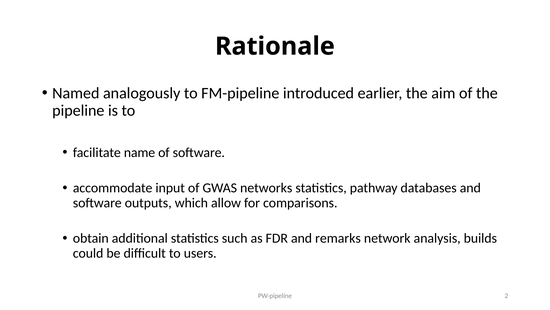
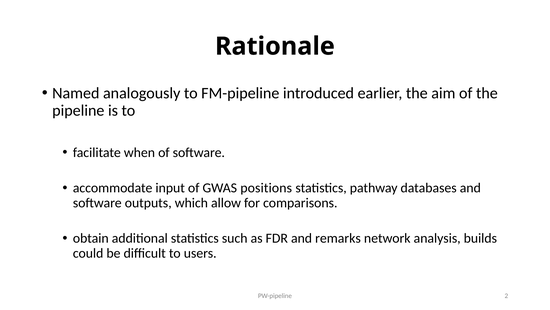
name: name -> when
networks: networks -> positions
